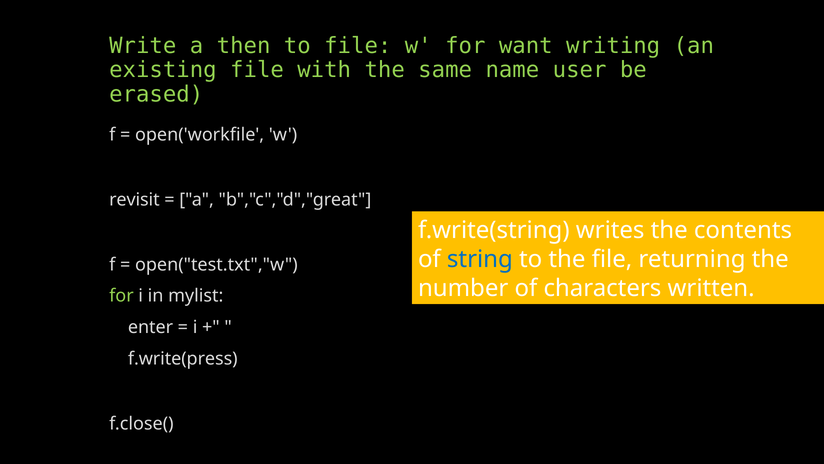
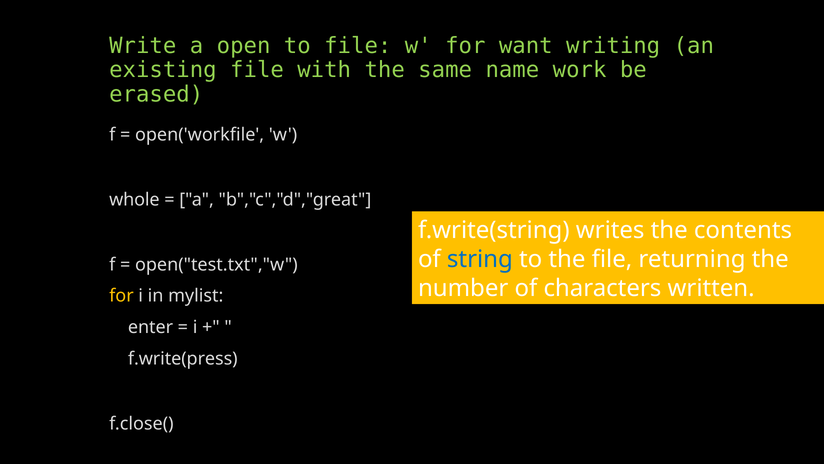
then: then -> open
user: user -> work
revisit: revisit -> whole
for at (121, 296) colour: light green -> yellow
